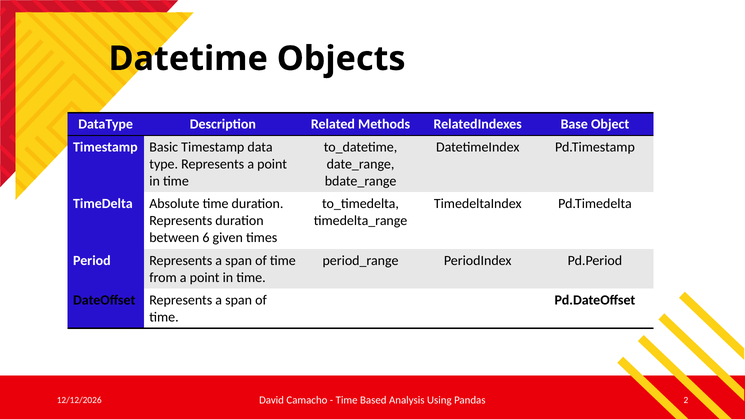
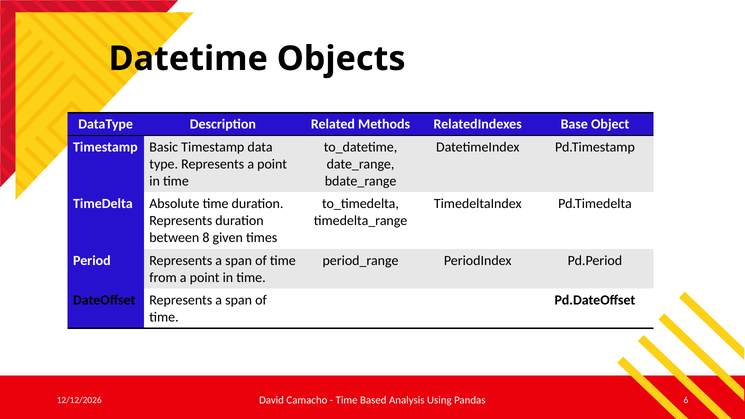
6: 6 -> 8
2: 2 -> 6
